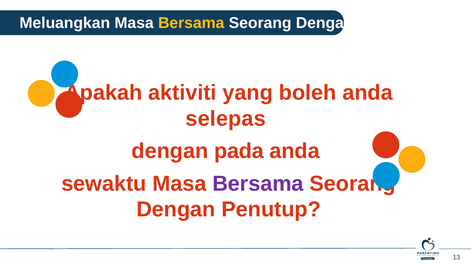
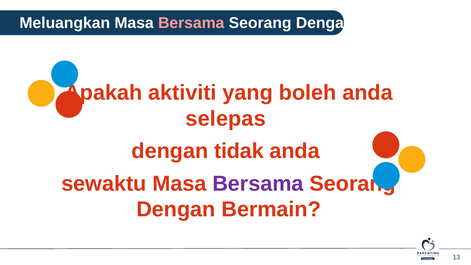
Bersama at (191, 23) colour: yellow -> pink
dengan pada: pada -> tidak
Penutup: Penutup -> Bermain
